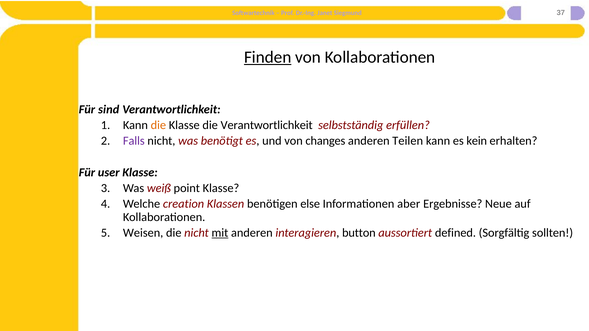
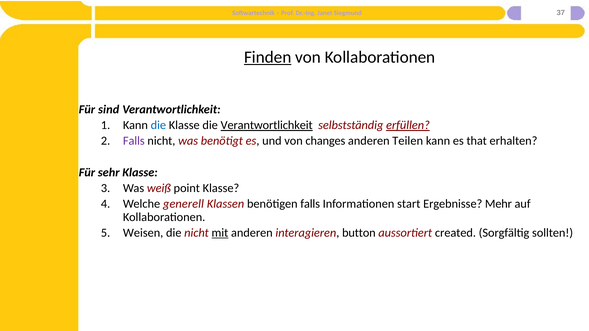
die at (158, 125) colour: orange -> blue
Verantwortlichkeit at (267, 125) underline: none -> present
erfüllen underline: none -> present
kein: kein -> that
user: user -> sehr
creation: creation -> generell
benötigen else: else -> falls
aber: aber -> start
Neue: Neue -> Mehr
defined: defined -> created
